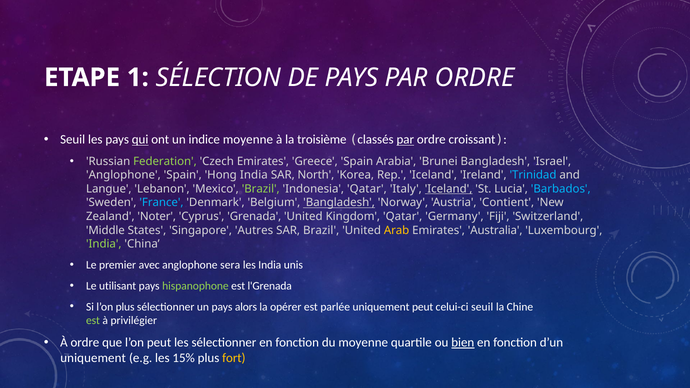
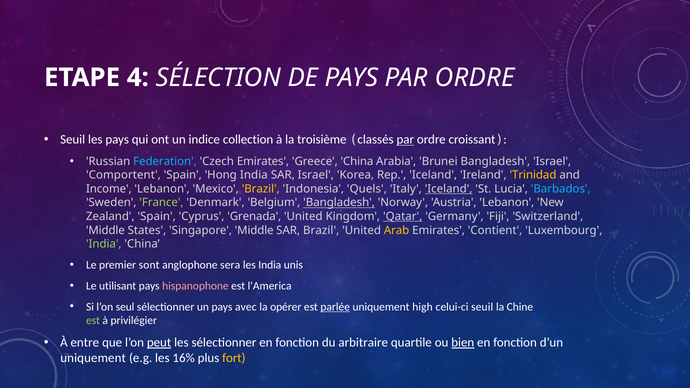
1: 1 -> 4
qui underline: present -> none
indice moyenne: moyenne -> collection
Federation colour: light green -> light blue
Greece Spain: Spain -> China
Anglophone at (123, 175): Anglophone -> Comportent
SAR North: North -> Israel
Trinidad colour: light blue -> yellow
Langue: Langue -> Income
Brazil at (261, 189) colour: light green -> yellow
Indonesia Qatar: Qatar -> Quels
France colour: light blue -> light green
Austria Contient: Contient -> Lebanon
Zealand Noter: Noter -> Spain
Qatar at (403, 217) underline: none -> present
Singapore Autres: Autres -> Middle
Australia: Australia -> Contient
avec: avec -> sont
hispanophone colour: light green -> pink
l'Grenada: l'Grenada -> l'America
l’on plus: plus -> seul
alors: alors -> avec
parlée underline: none -> present
uniquement peut: peut -> high
À ordre: ordre -> entre
peut at (159, 343) underline: none -> present
du moyenne: moyenne -> arbitraire
15%: 15% -> 16%
